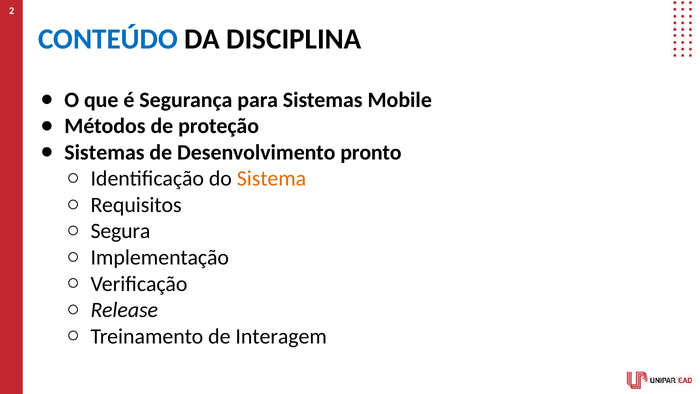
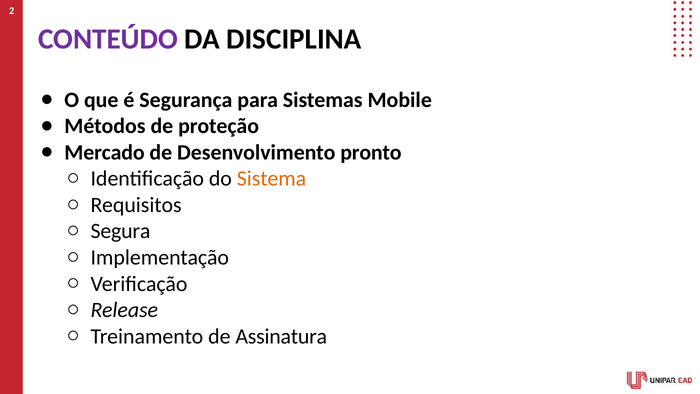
CONTEÚDO colour: blue -> purple
Sistemas at (104, 152): Sistemas -> Mercado
Interagem: Interagem -> Assinatura
